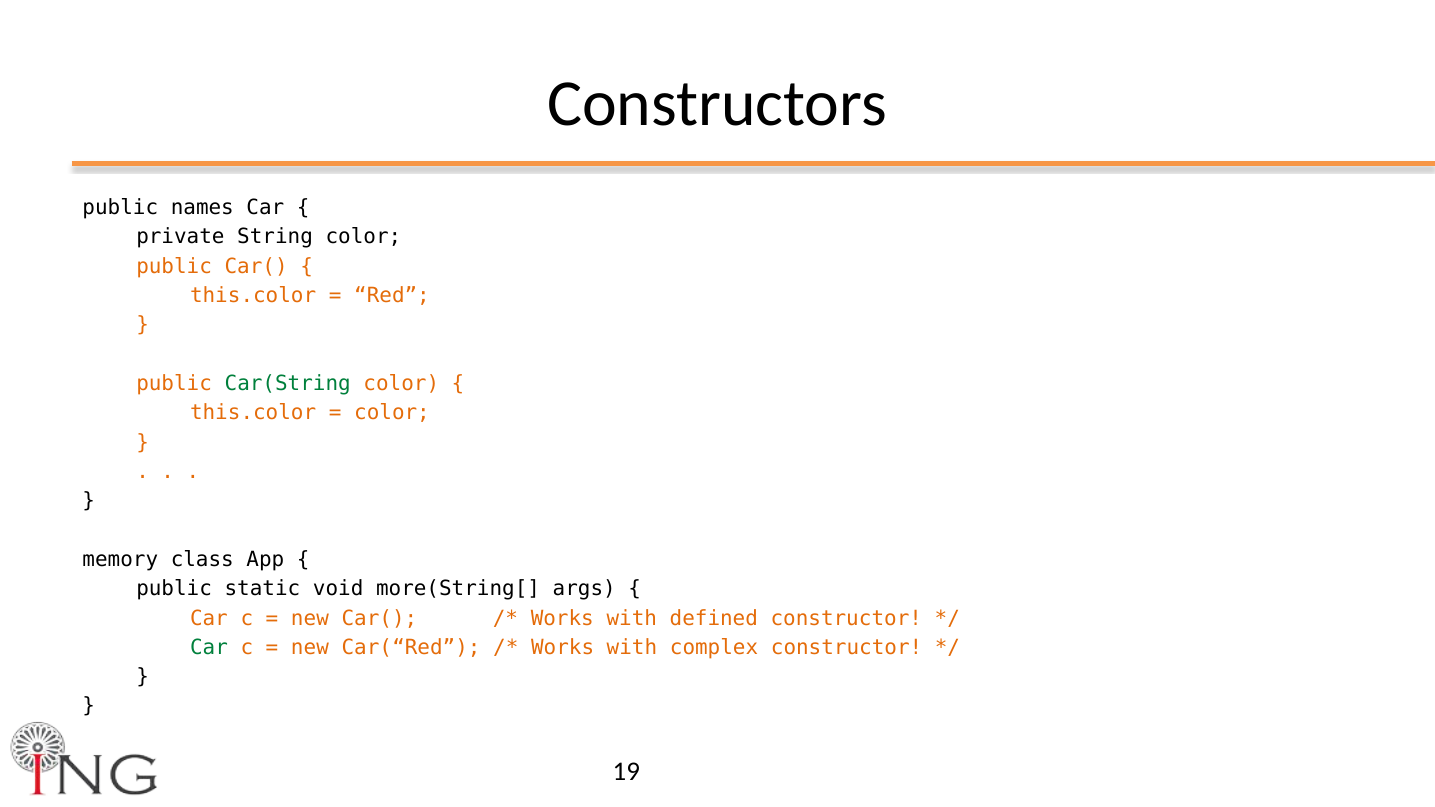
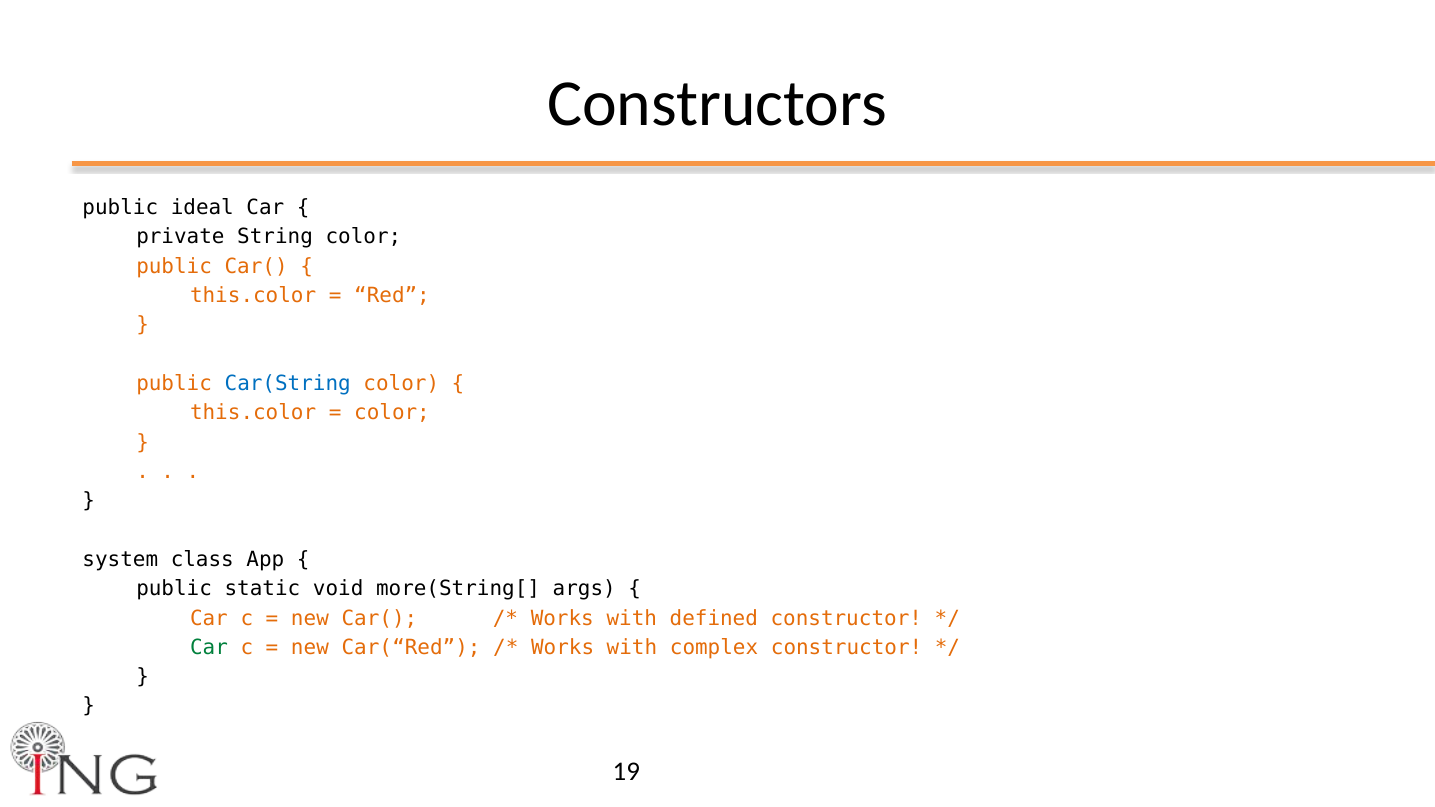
names: names -> ideal
Car(String colour: green -> blue
memory: memory -> system
